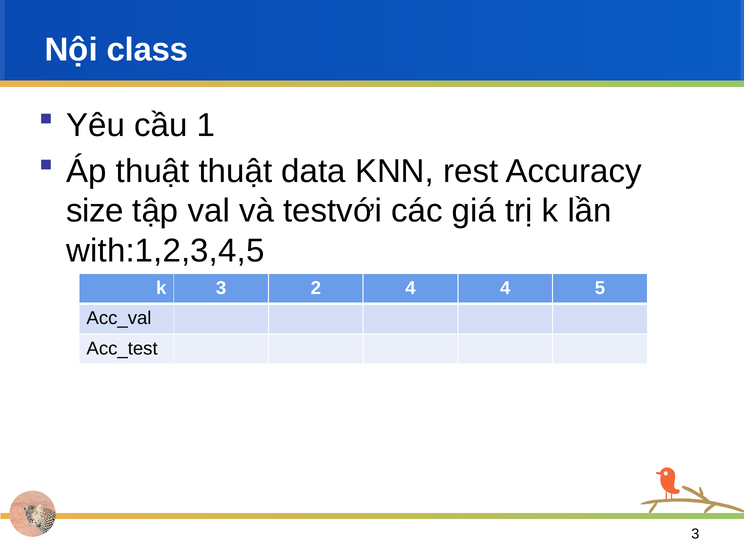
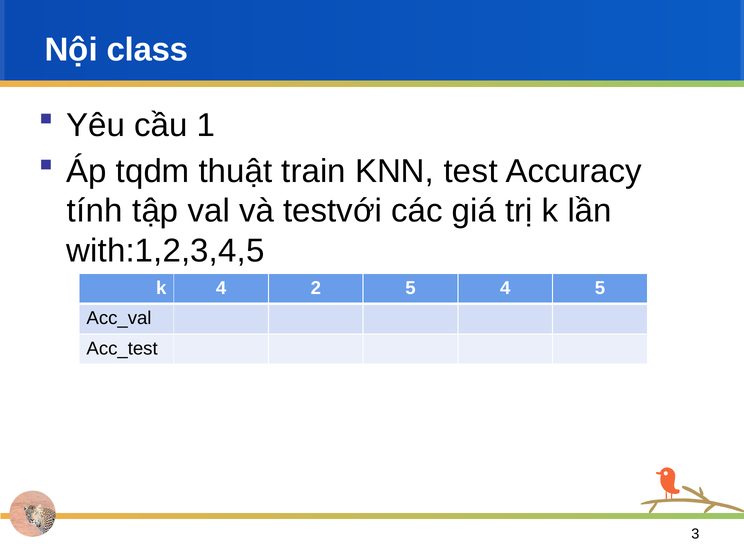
Áp thuật: thuật -> tqdm
data: data -> train
rest: rest -> test
size: size -> tính
k 3: 3 -> 4
2 4: 4 -> 5
